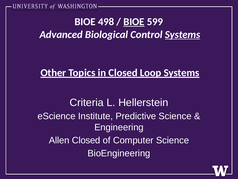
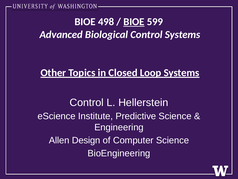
Systems at (183, 34) underline: present -> none
Criteria at (87, 102): Criteria -> Control
Allen Closed: Closed -> Design
